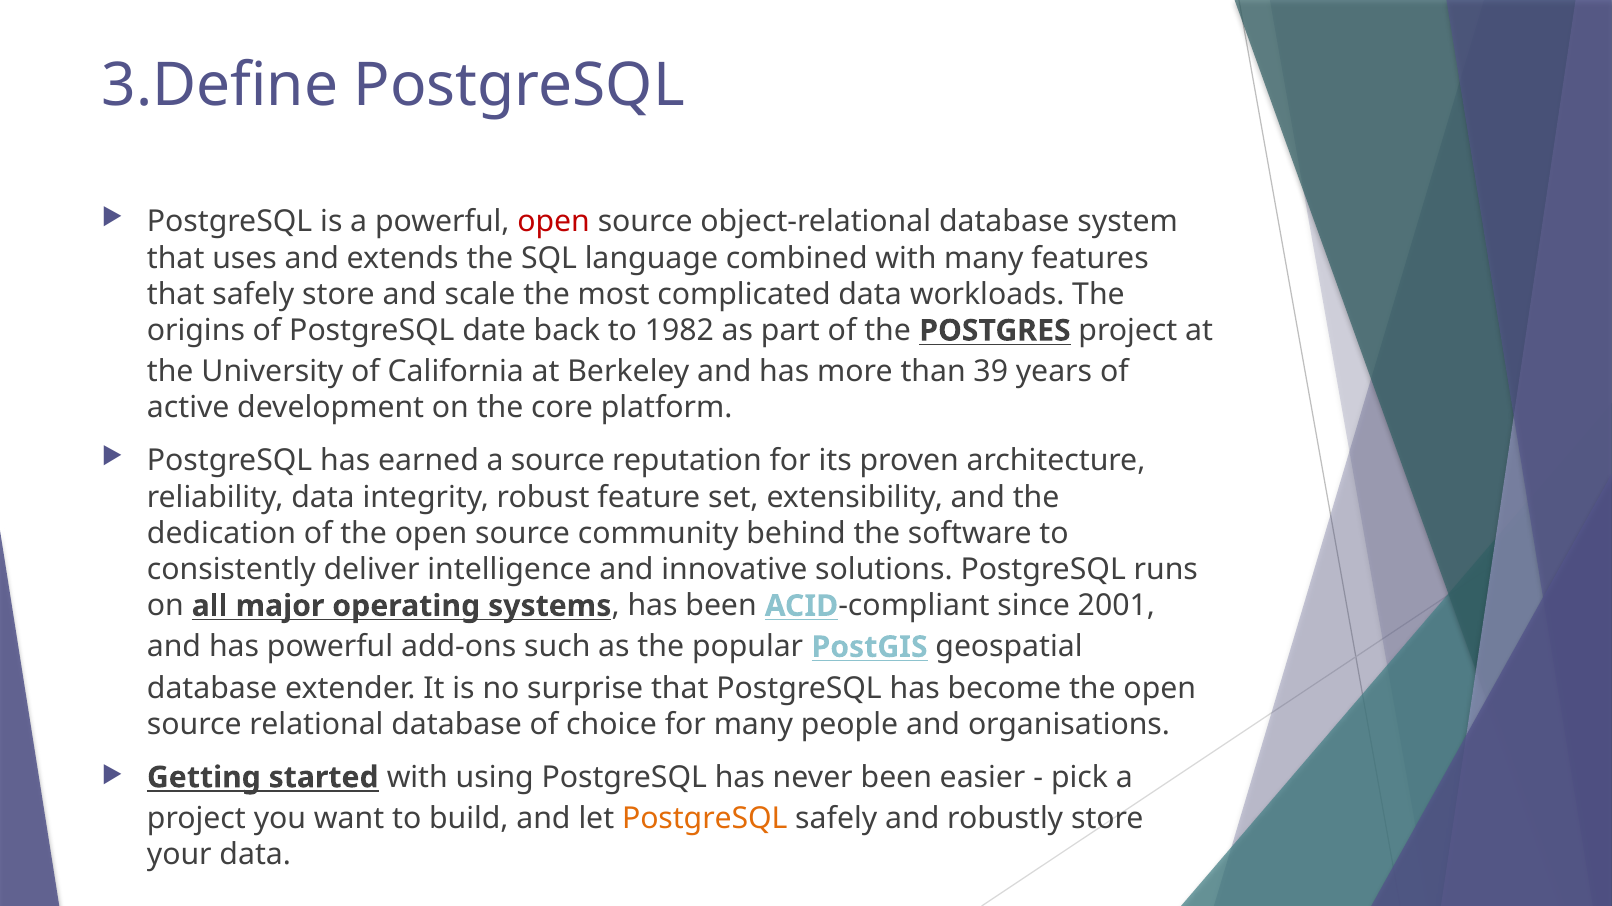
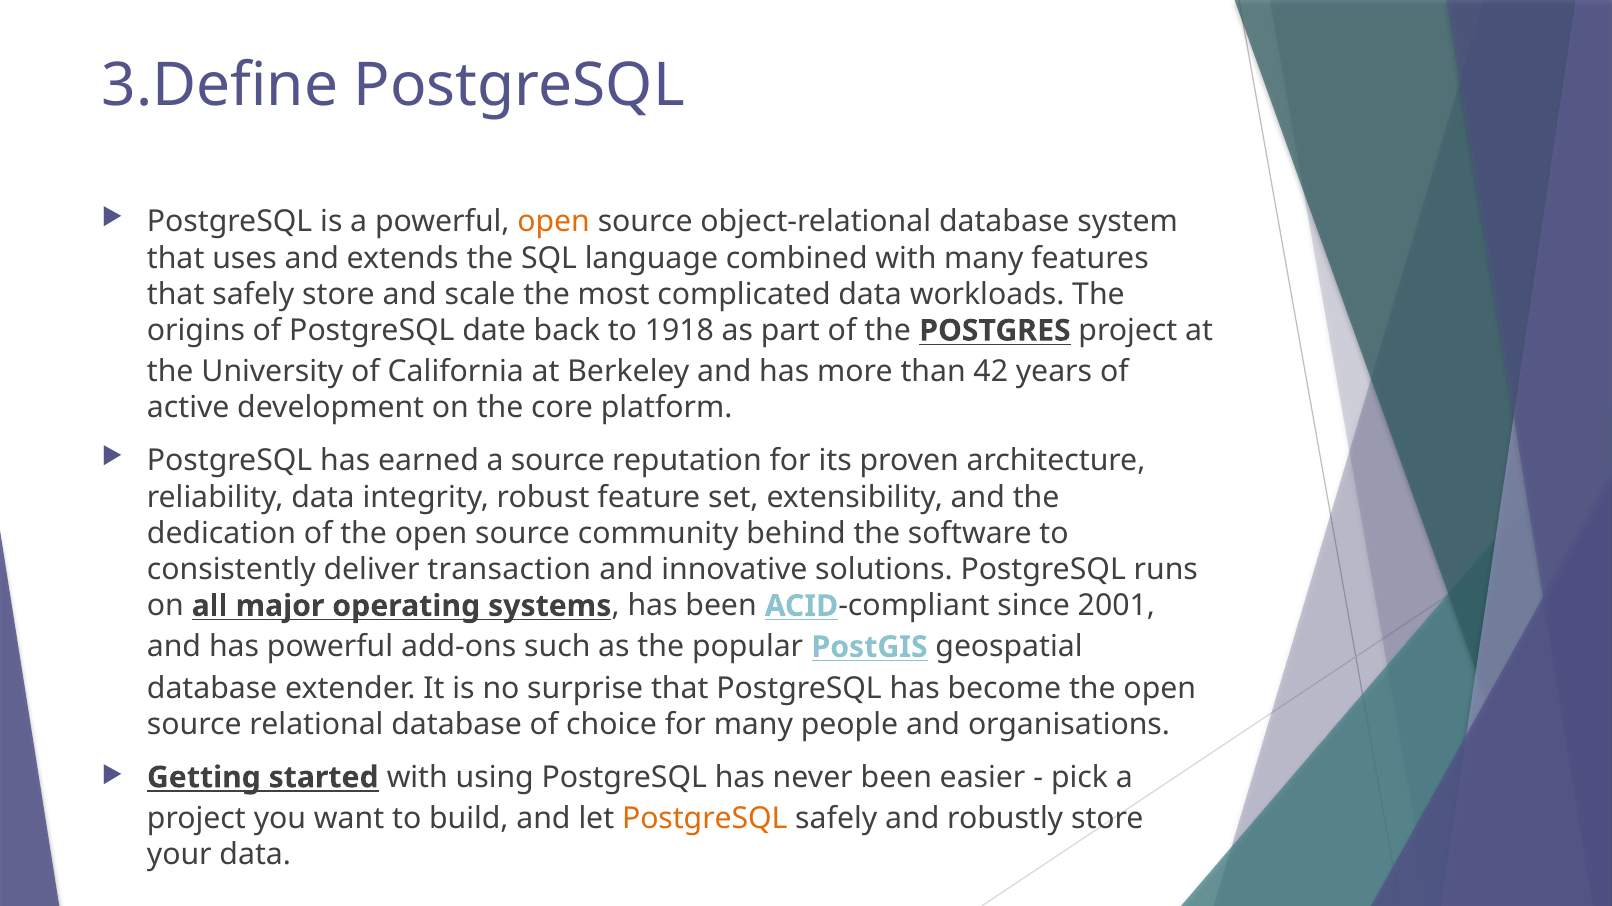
open at (554, 222) colour: red -> orange
1982: 1982 -> 1918
39: 39 -> 42
intelligence: intelligence -> transaction
